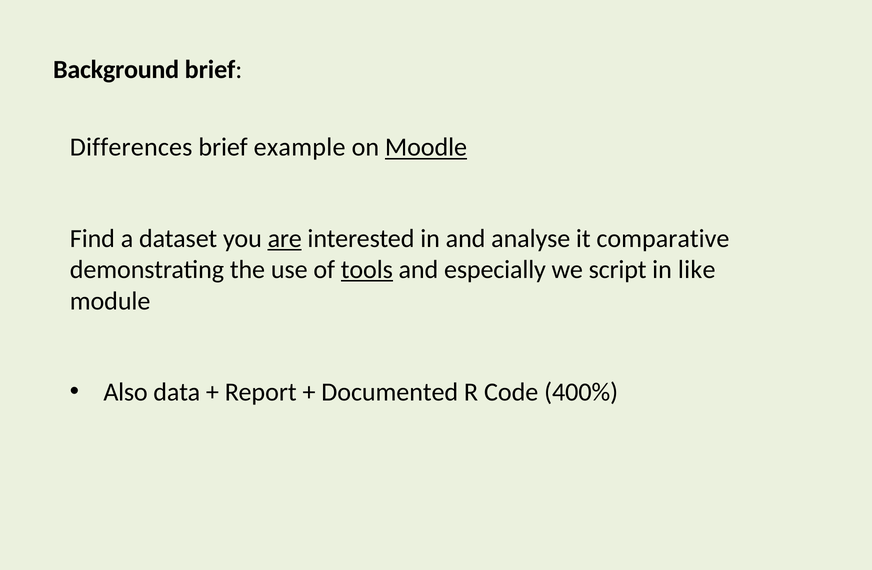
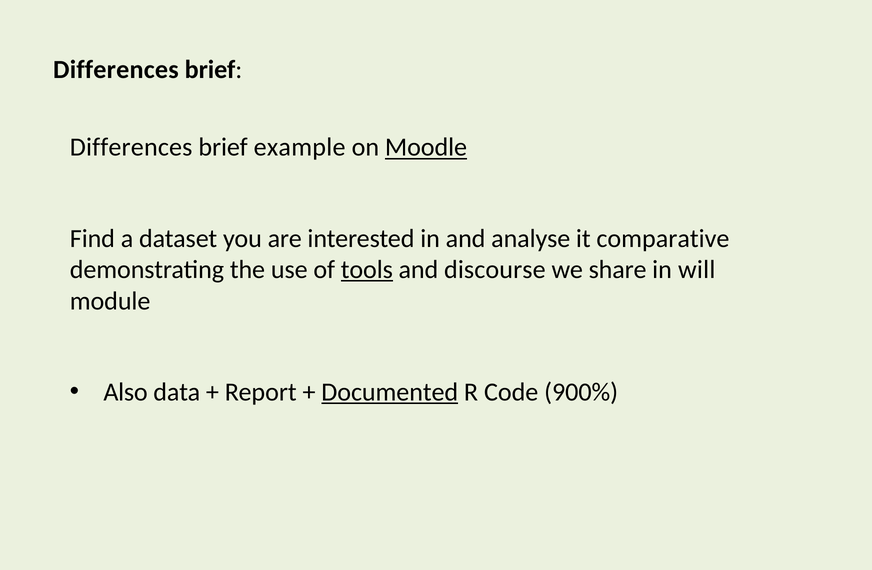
Background at (116, 70): Background -> Differences
are underline: present -> none
especially: especially -> discourse
script: script -> share
like: like -> will
Documented underline: none -> present
400%: 400% -> 900%
